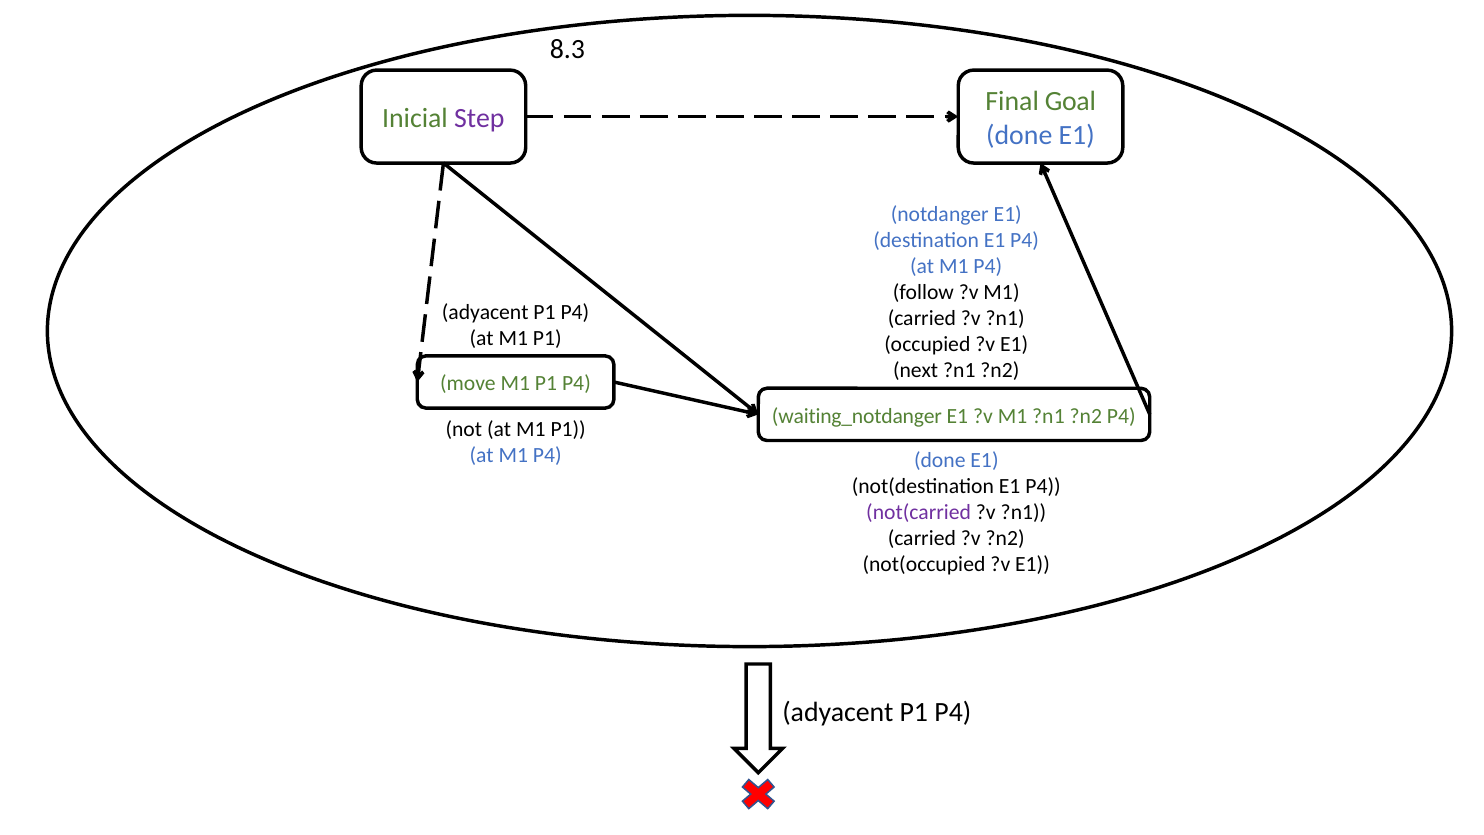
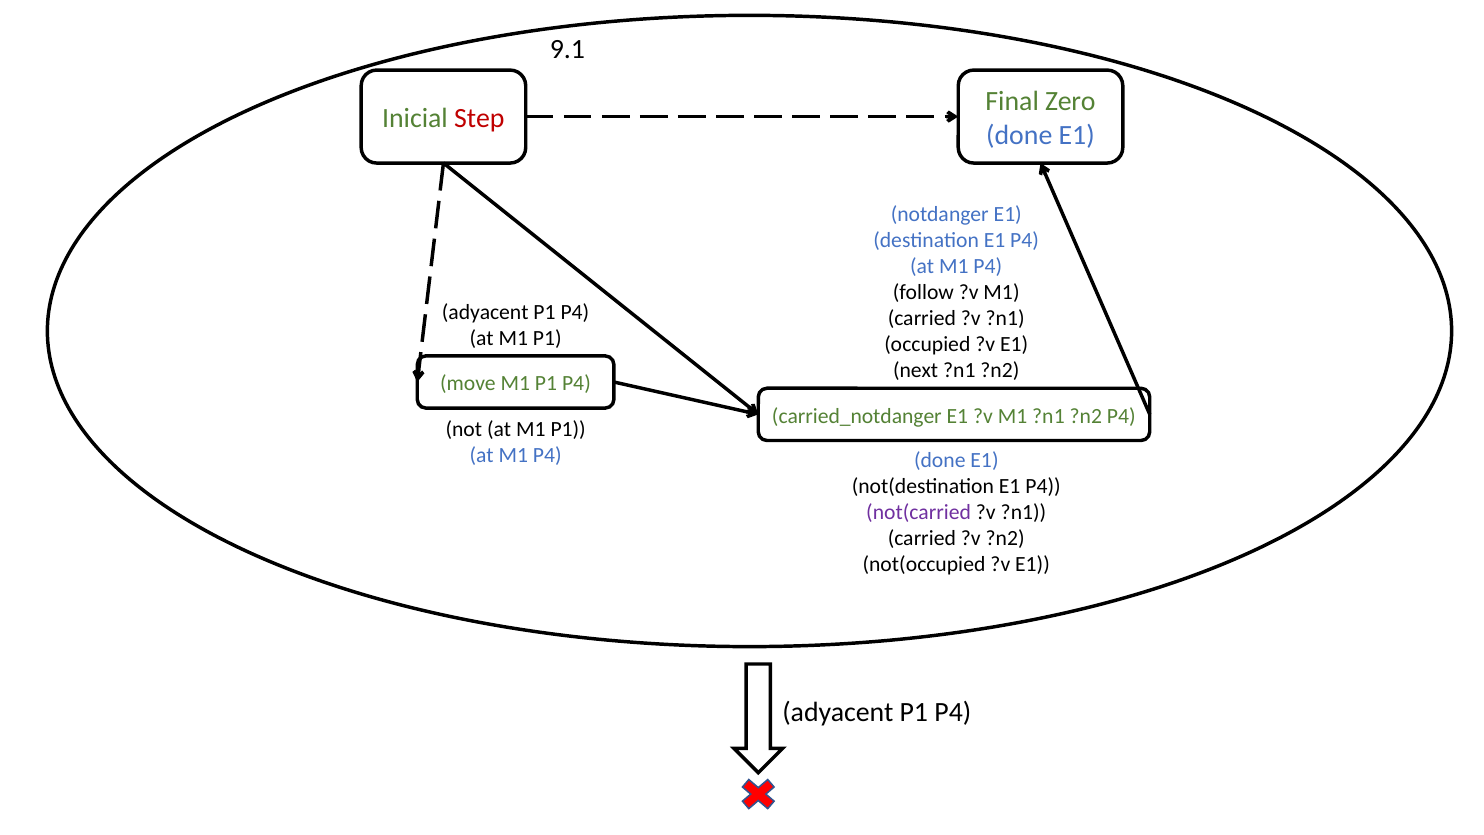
8.3: 8.3 -> 9.1
Goal: Goal -> Zero
Step colour: purple -> red
waiting_notdanger: waiting_notdanger -> carried_notdanger
